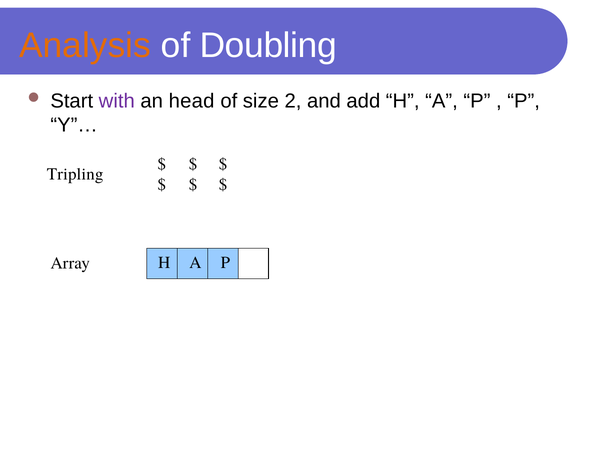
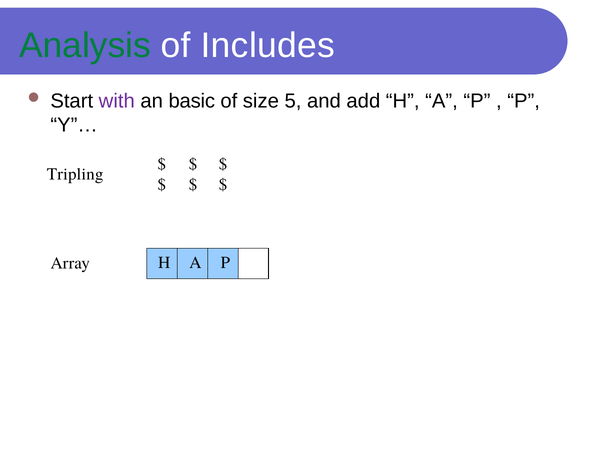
Analysis colour: orange -> green
Doubling: Doubling -> Includes
head: head -> basic
2: 2 -> 5
